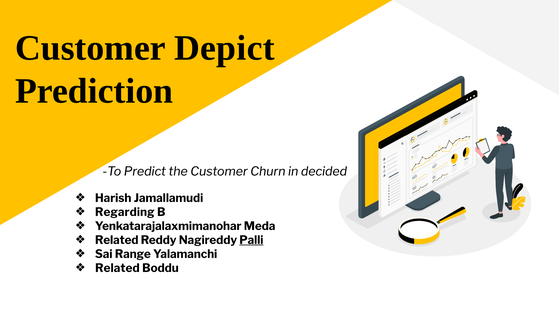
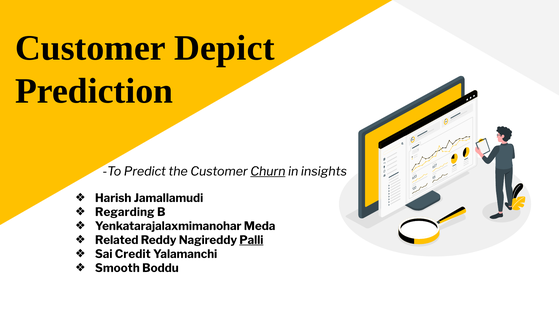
Churn underline: none -> present
decided: decided -> insights
Range: Range -> Credit
Related at (117, 268): Related -> Smooth
